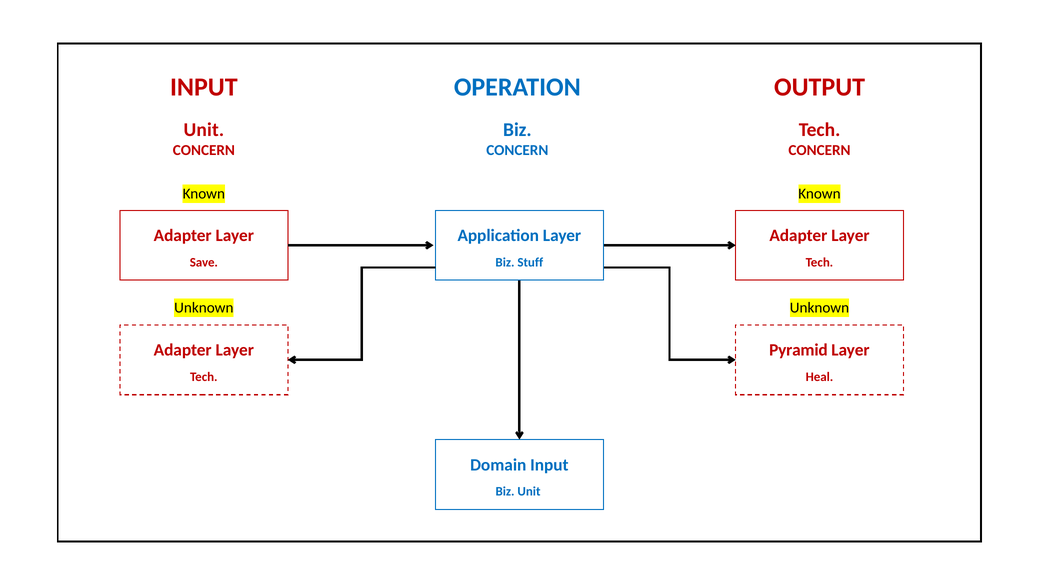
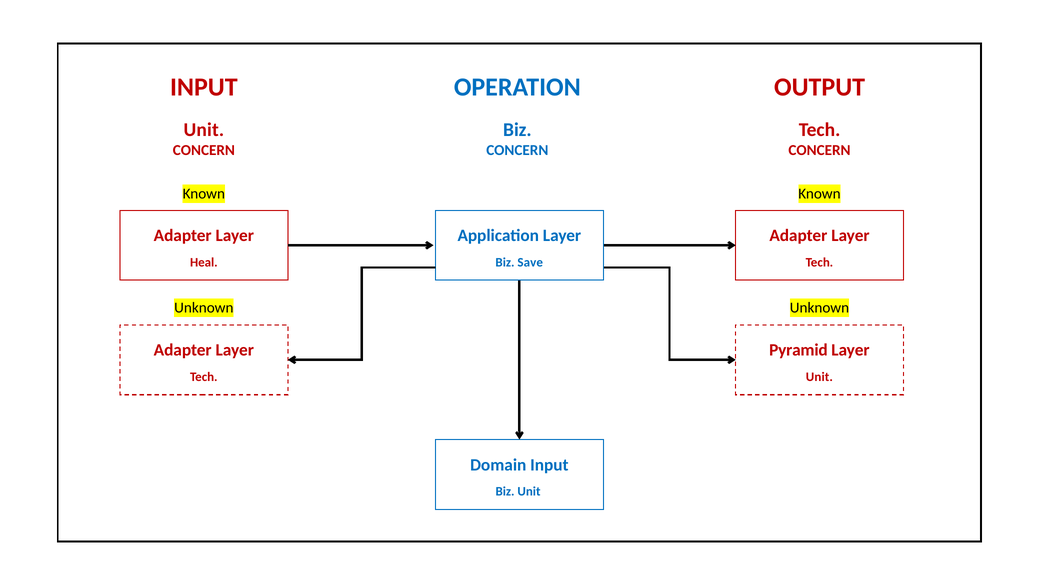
Save: Save -> Heal
Stuff: Stuff -> Save
Heal at (819, 377): Heal -> Unit
